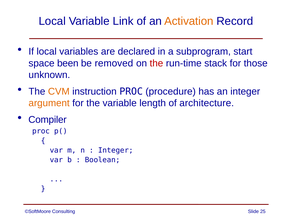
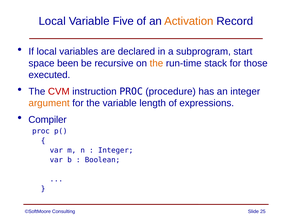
Link: Link -> Five
removed: removed -> recursive
the at (156, 63) colour: red -> orange
unknown: unknown -> executed
CVM colour: orange -> red
architecture: architecture -> expressions
